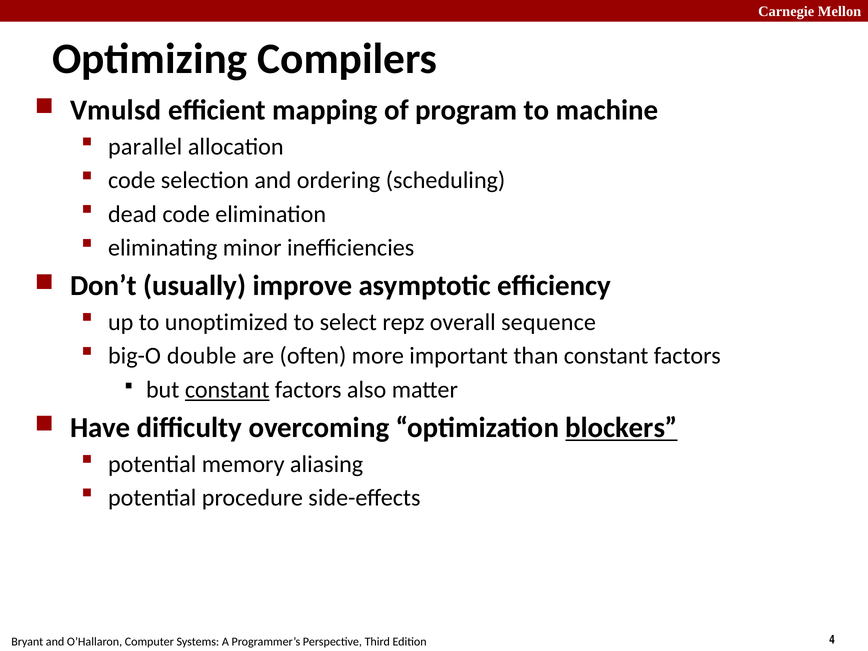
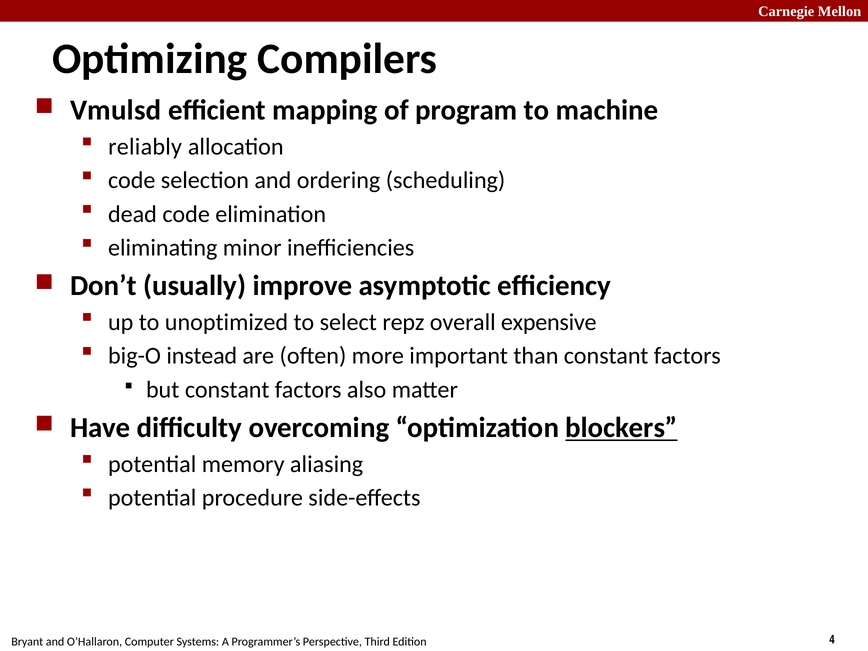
parallel: parallel -> reliably
sequence: sequence -> expensive
double: double -> instead
constant at (227, 390) underline: present -> none
